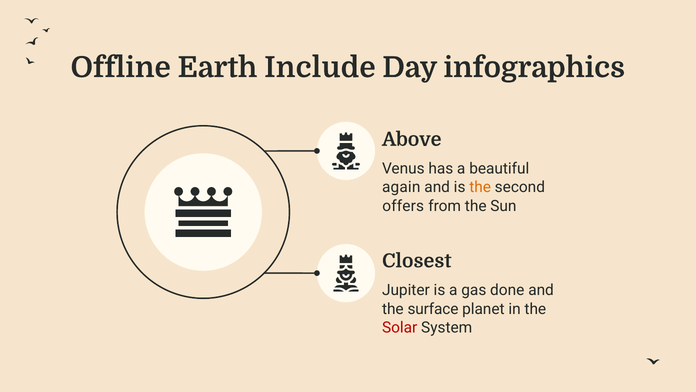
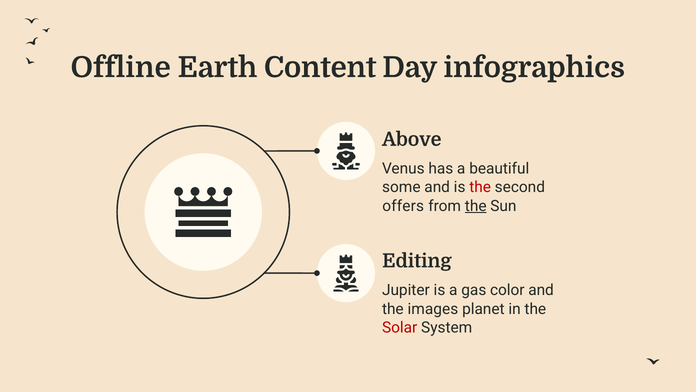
Include: Include -> Content
again: again -> some
the at (480, 187) colour: orange -> red
the at (476, 206) underline: none -> present
Closest: Closest -> Editing
done: done -> color
surface: surface -> images
